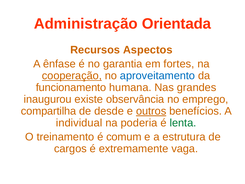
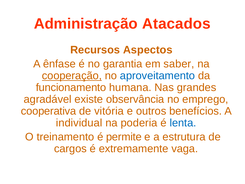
Orientada: Orientada -> Atacados
fortes: fortes -> saber
inaugurou: inaugurou -> agradável
compartilha: compartilha -> cooperativa
desde: desde -> vitória
outros underline: present -> none
lenta colour: green -> blue
comum: comum -> permite
